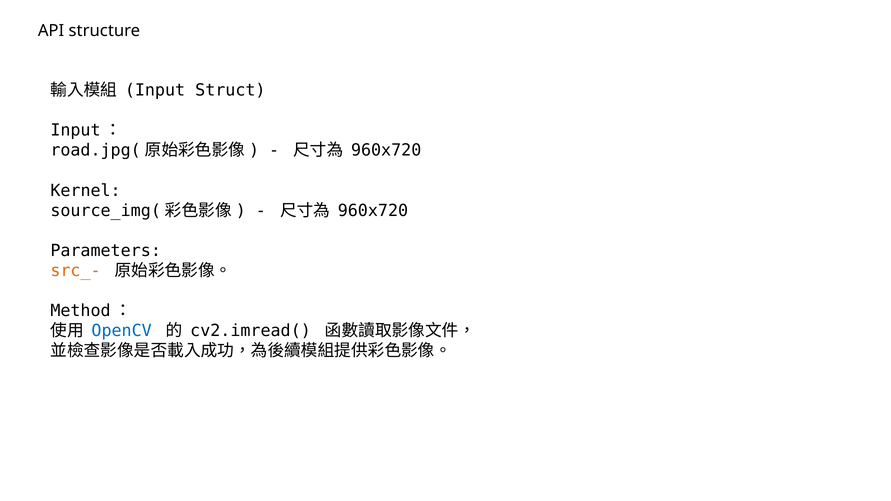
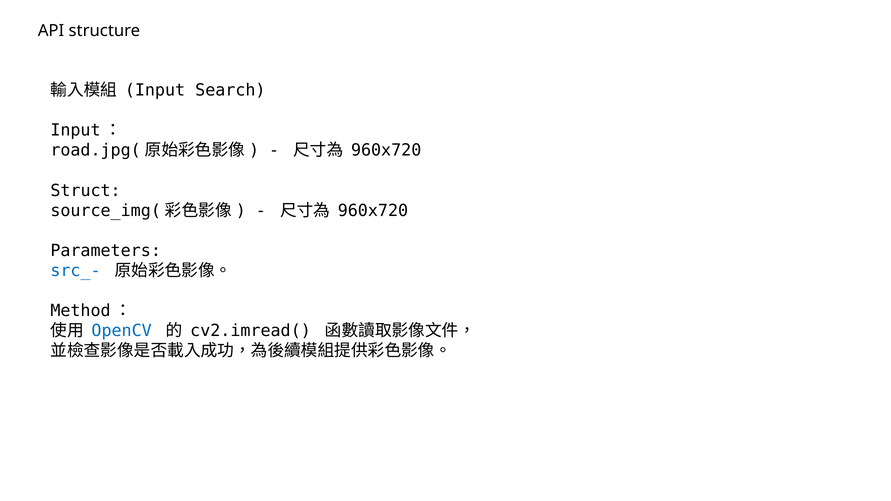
Struct: Struct -> Search
Kernel: Kernel -> Struct
src_- colour: orange -> blue
